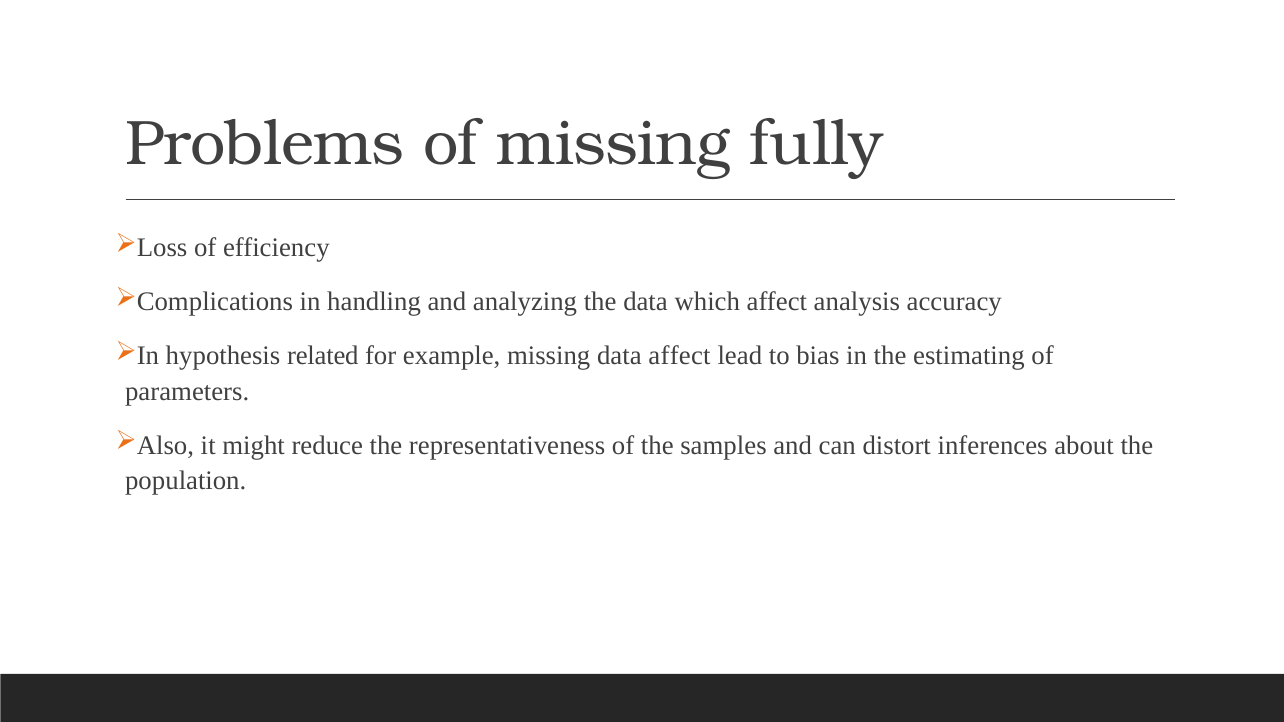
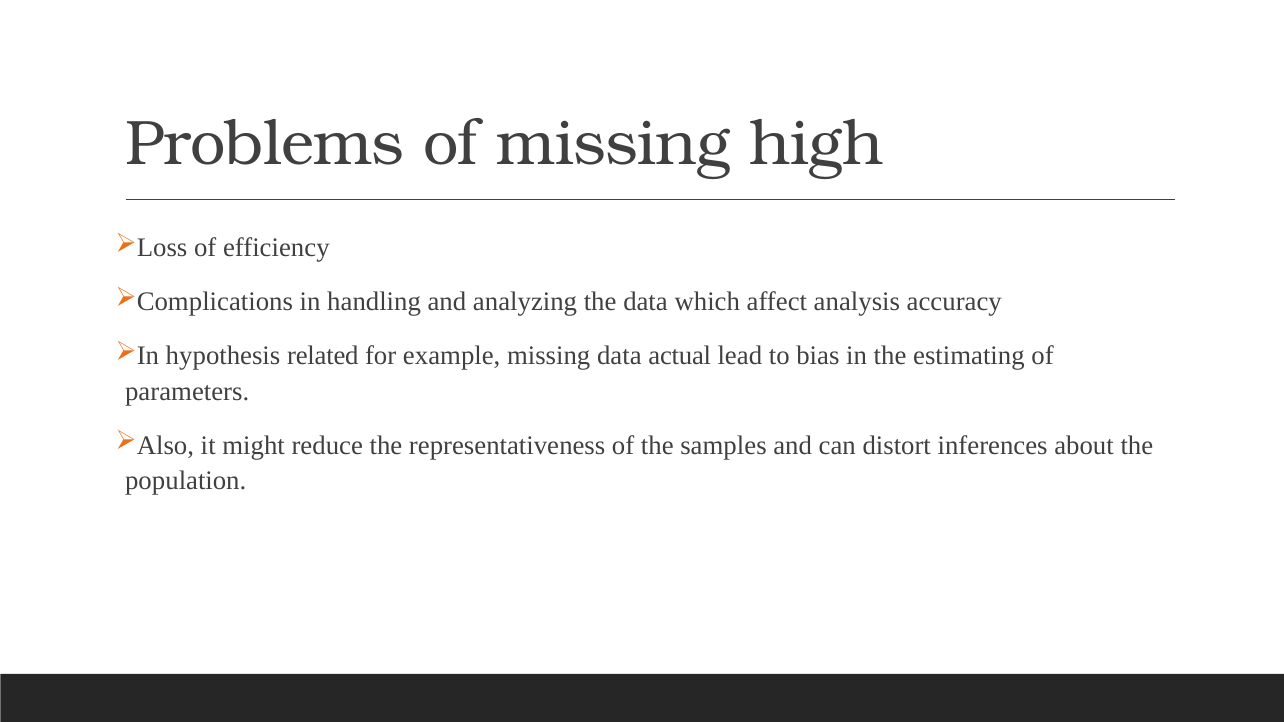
fully: fully -> high
data affect: affect -> actual
